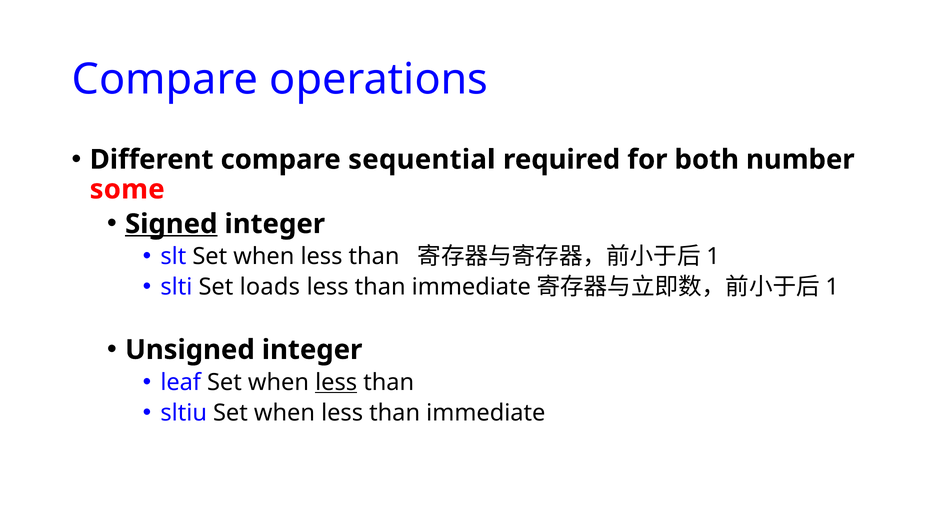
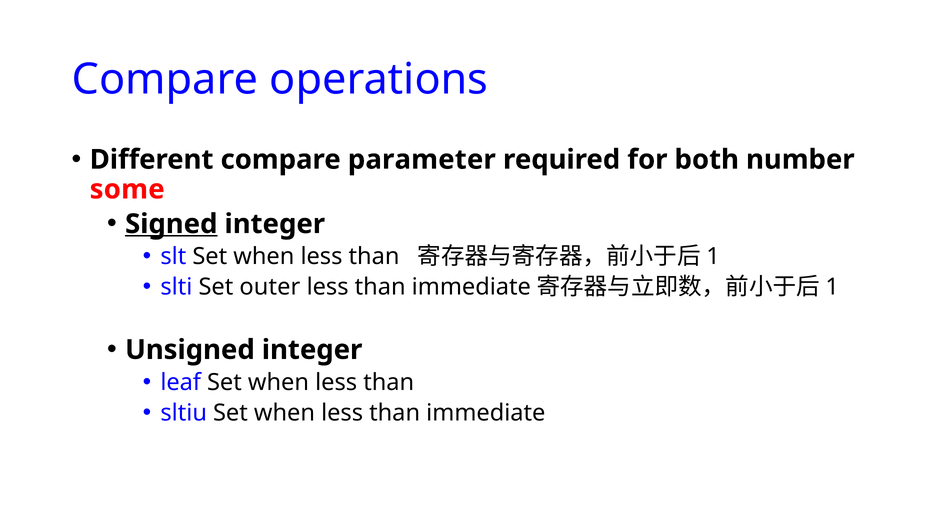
sequential: sequential -> parameter
loads: loads -> outer
less at (336, 382) underline: present -> none
